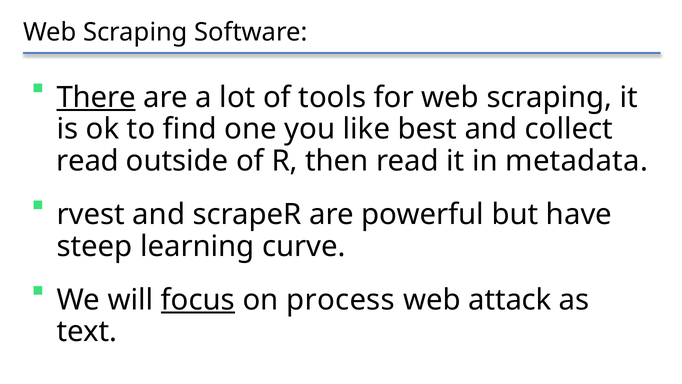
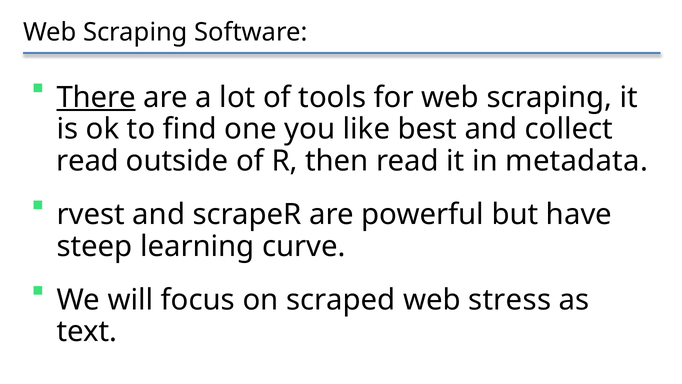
focus underline: present -> none
process: process -> scraped
attack: attack -> stress
